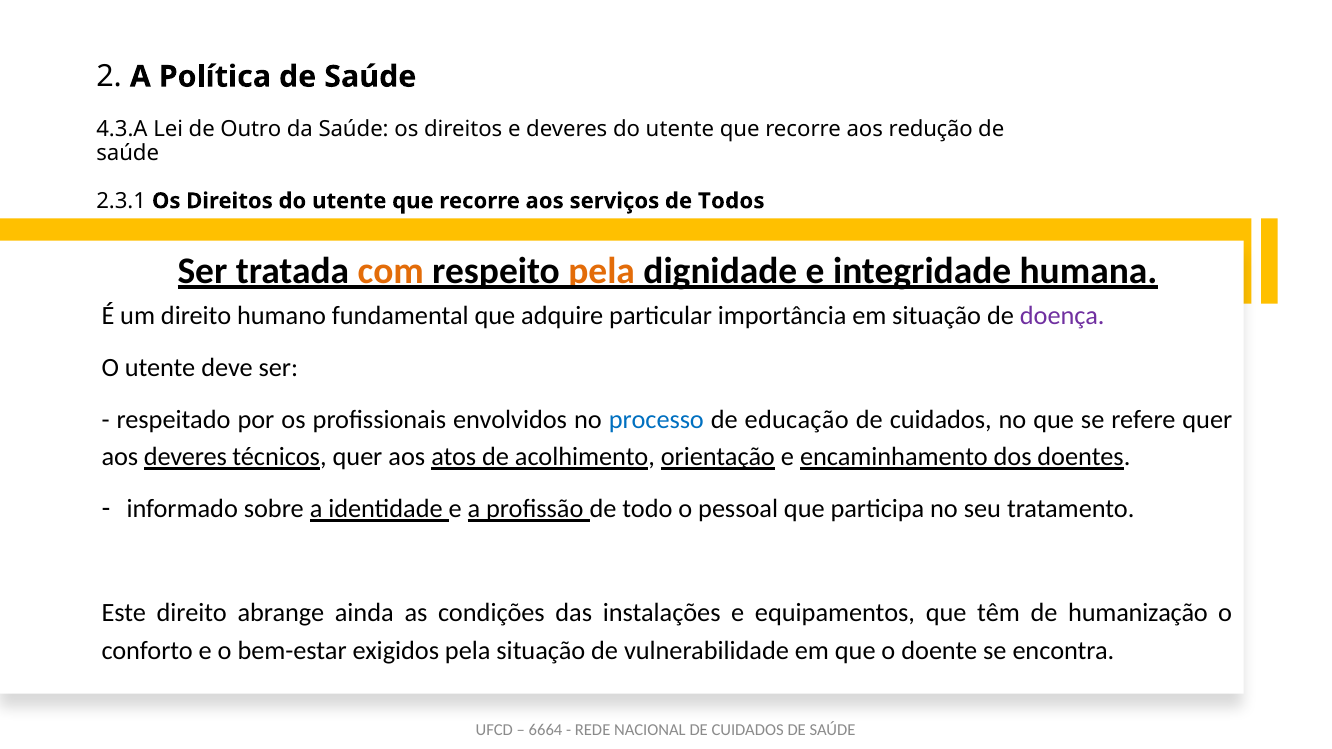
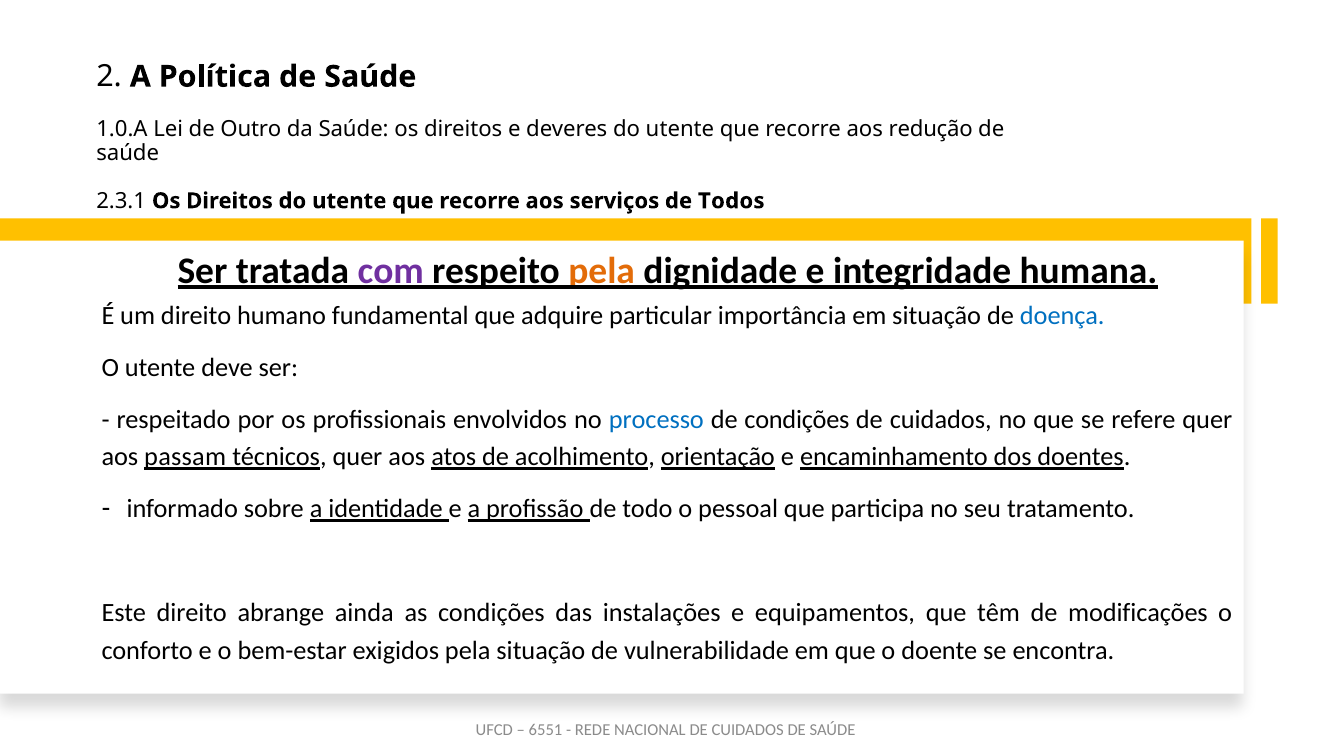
4.3.A: 4.3.A -> 1.0.A
com colour: orange -> purple
doença colour: purple -> blue
de educação: educação -> condições
aos deveres: deveres -> passam
humanização: humanização -> modificações
6664: 6664 -> 6551
